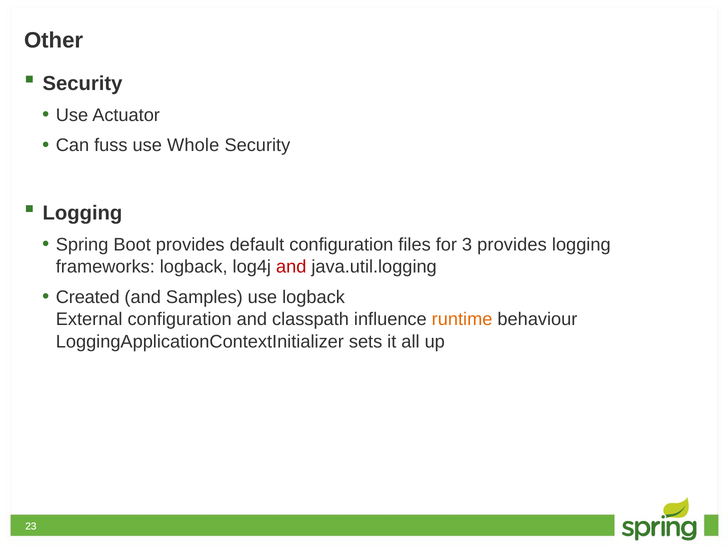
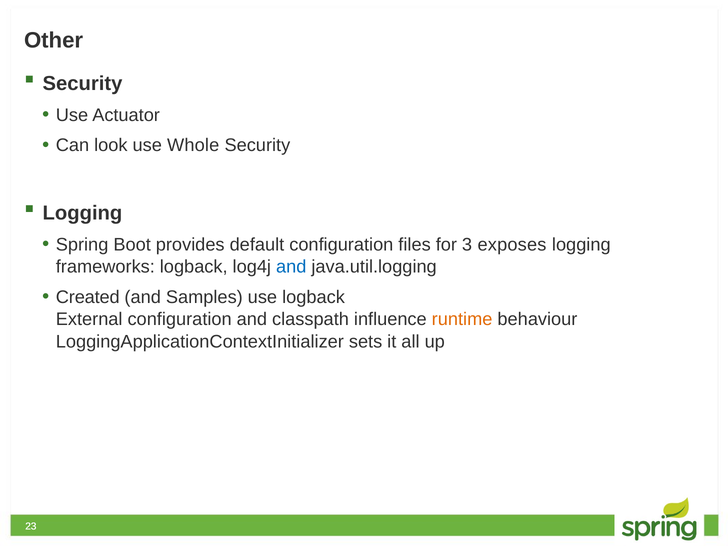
fuss: fuss -> look
3 provides: provides -> exposes
and at (291, 267) colour: red -> blue
